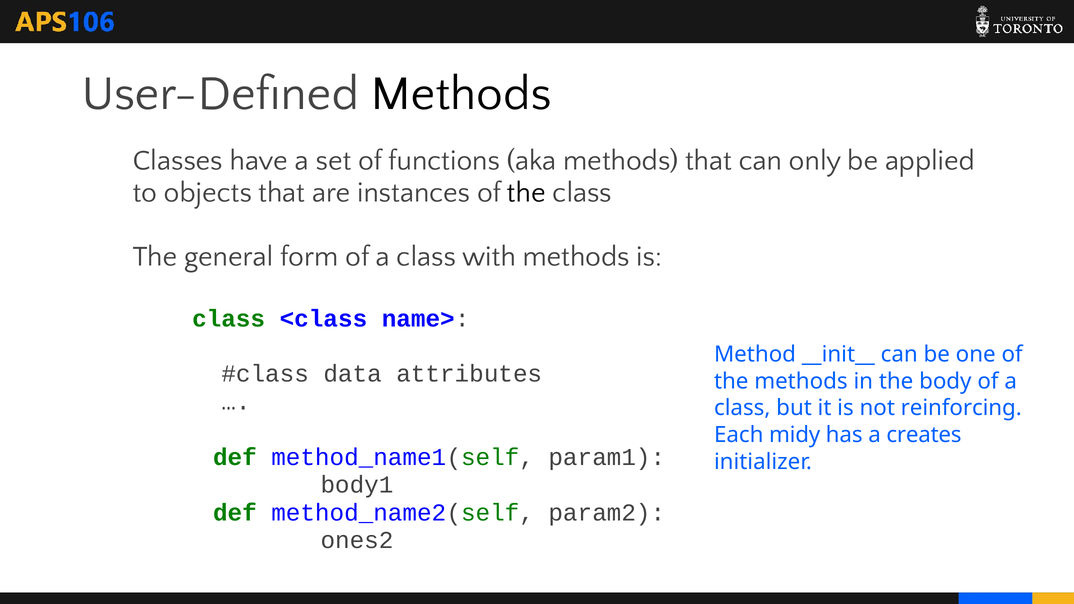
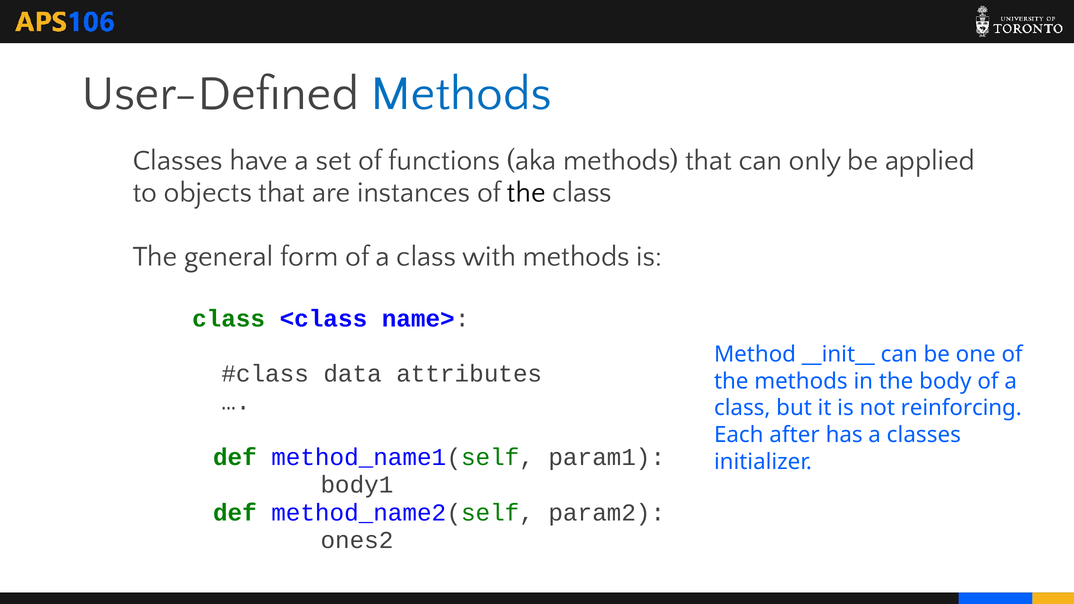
Methods at (461, 94) colour: black -> blue
midy: midy -> after
creates: creates -> classes
